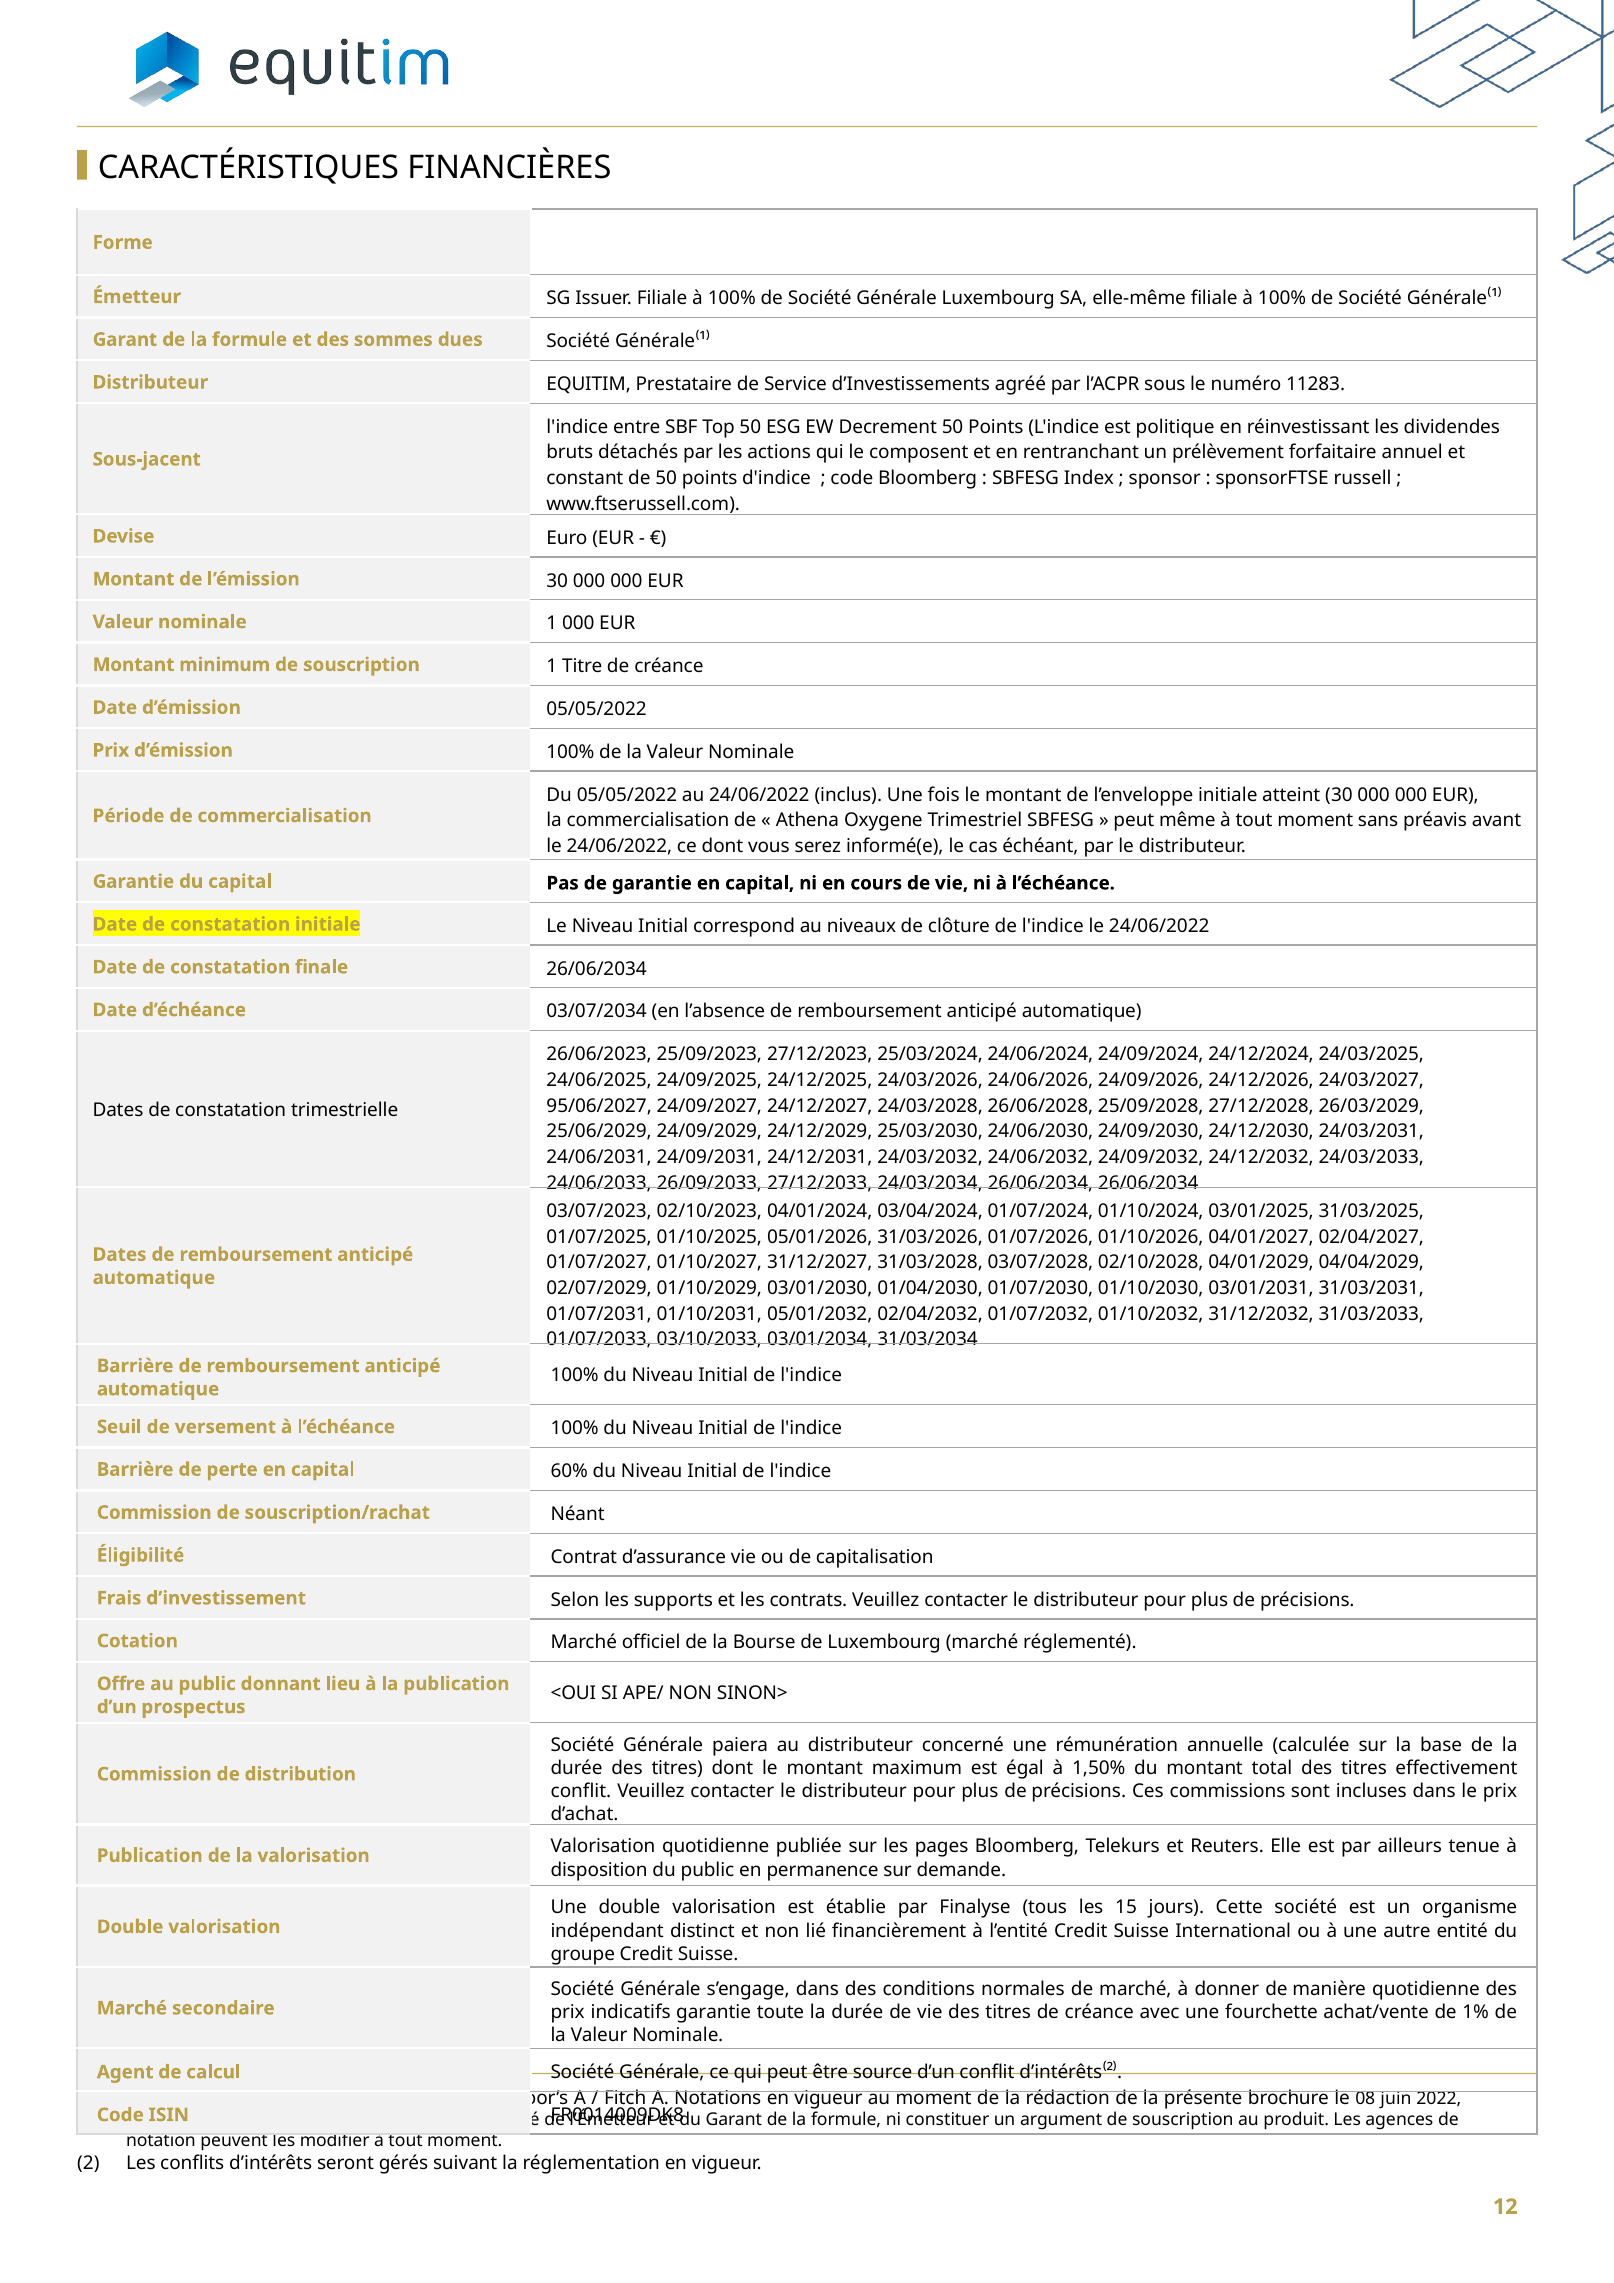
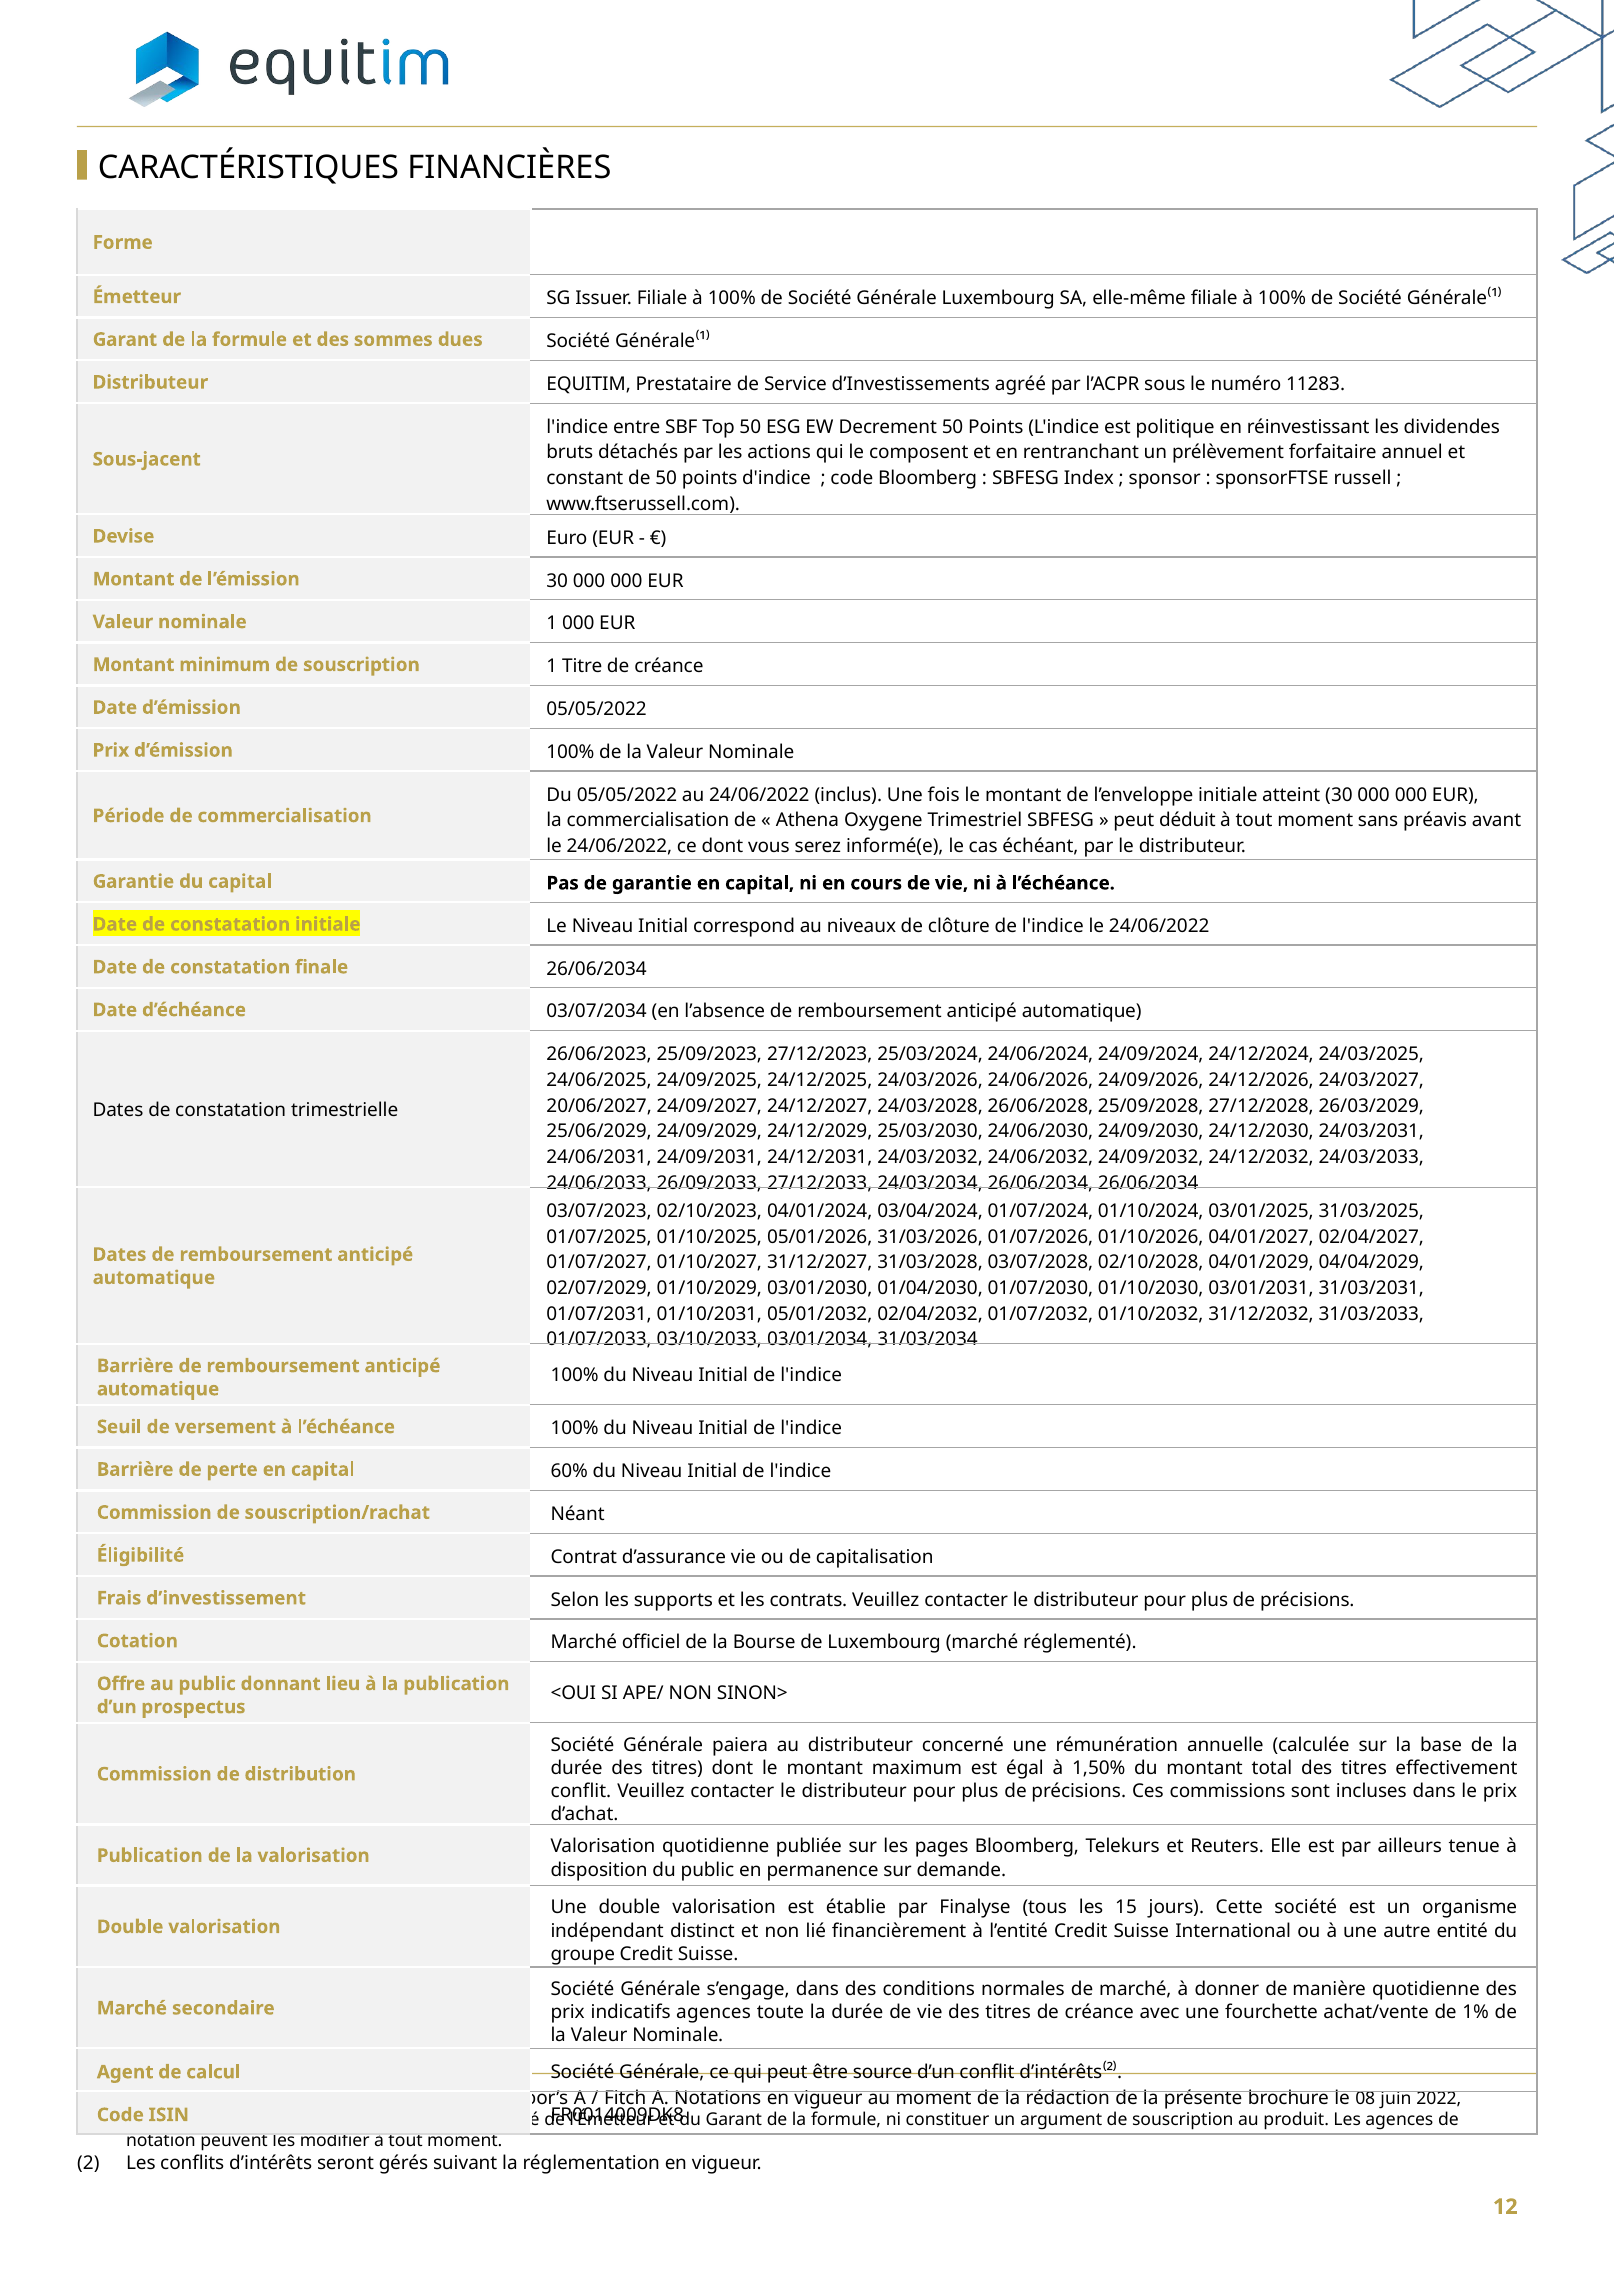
même: même -> déduit
95/06/2027: 95/06/2027 -> 20/06/2027
indicatifs garantie: garantie -> agences
